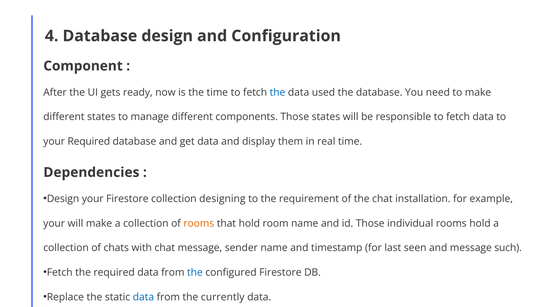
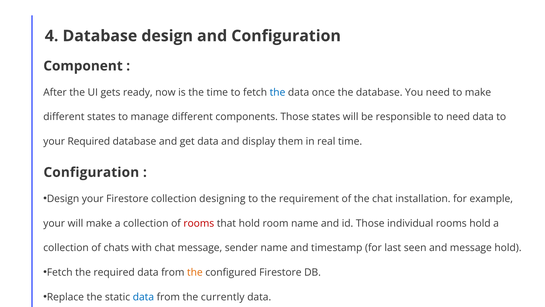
used: used -> once
responsible to fetch: fetch -> need
Dependencies at (91, 172): Dependencies -> Configuration
rooms at (199, 223) colour: orange -> red
message such: such -> hold
the at (195, 272) colour: blue -> orange
